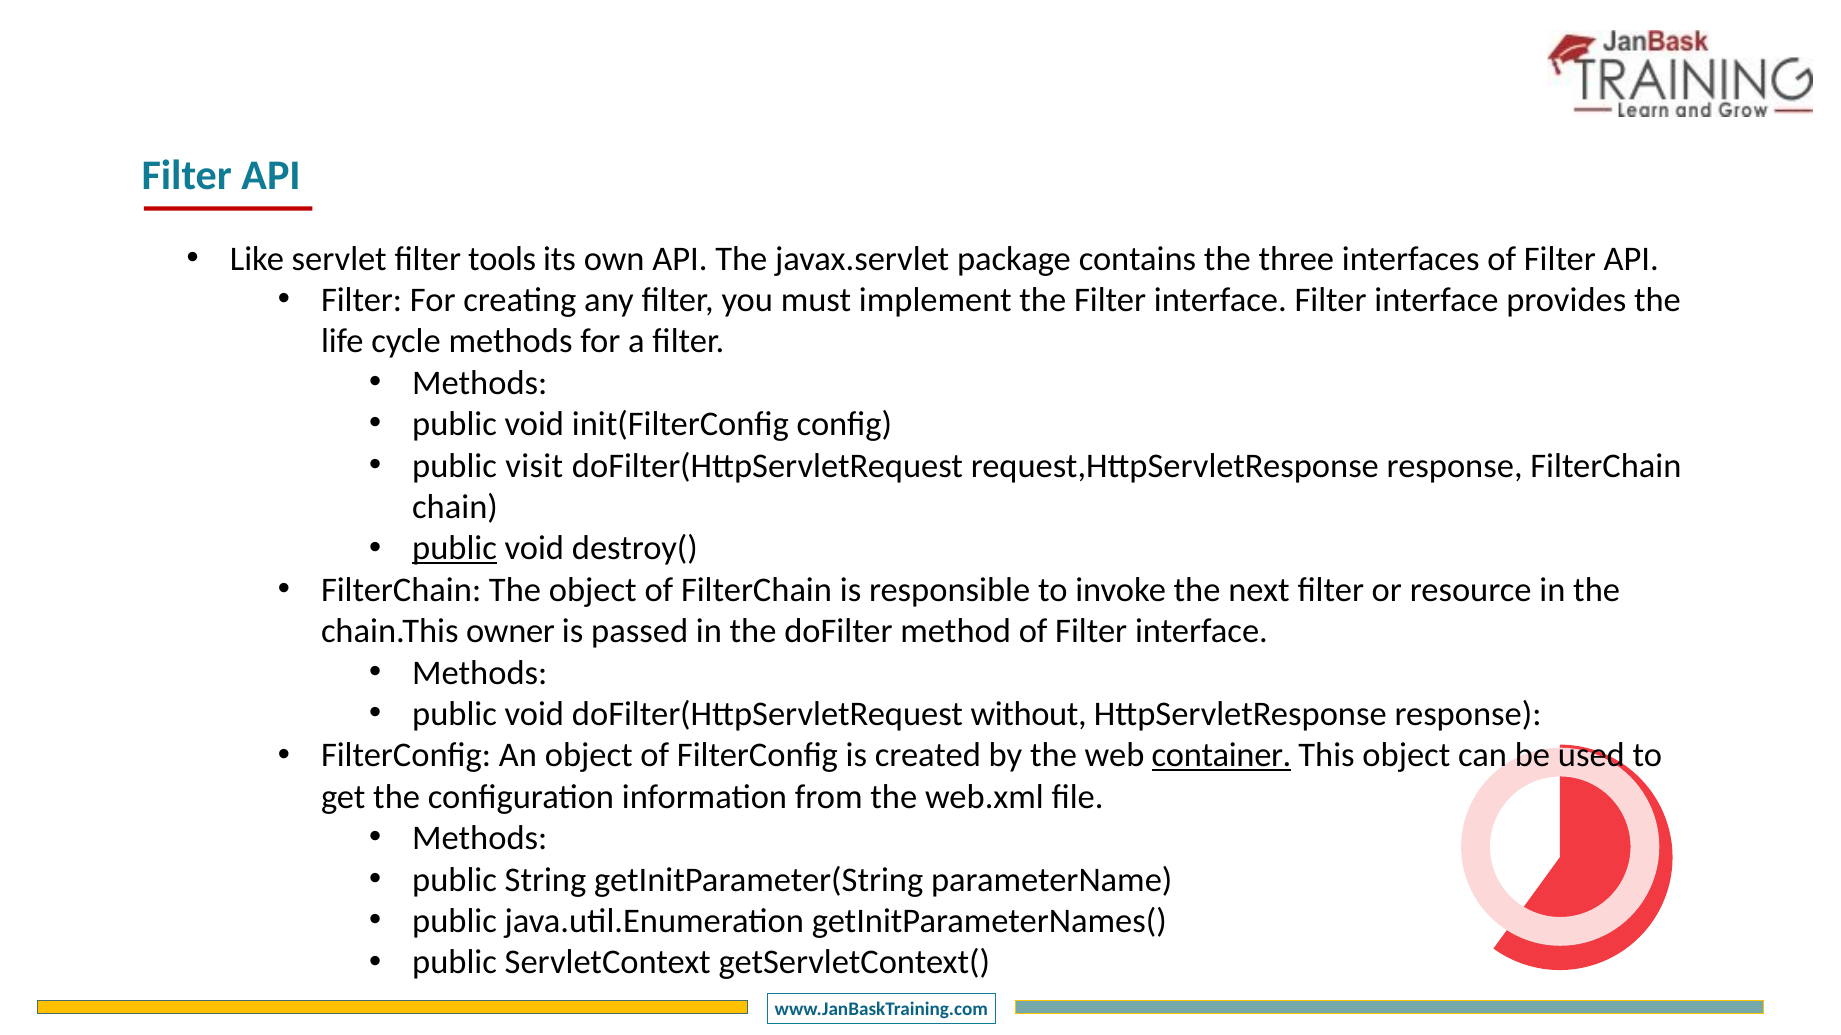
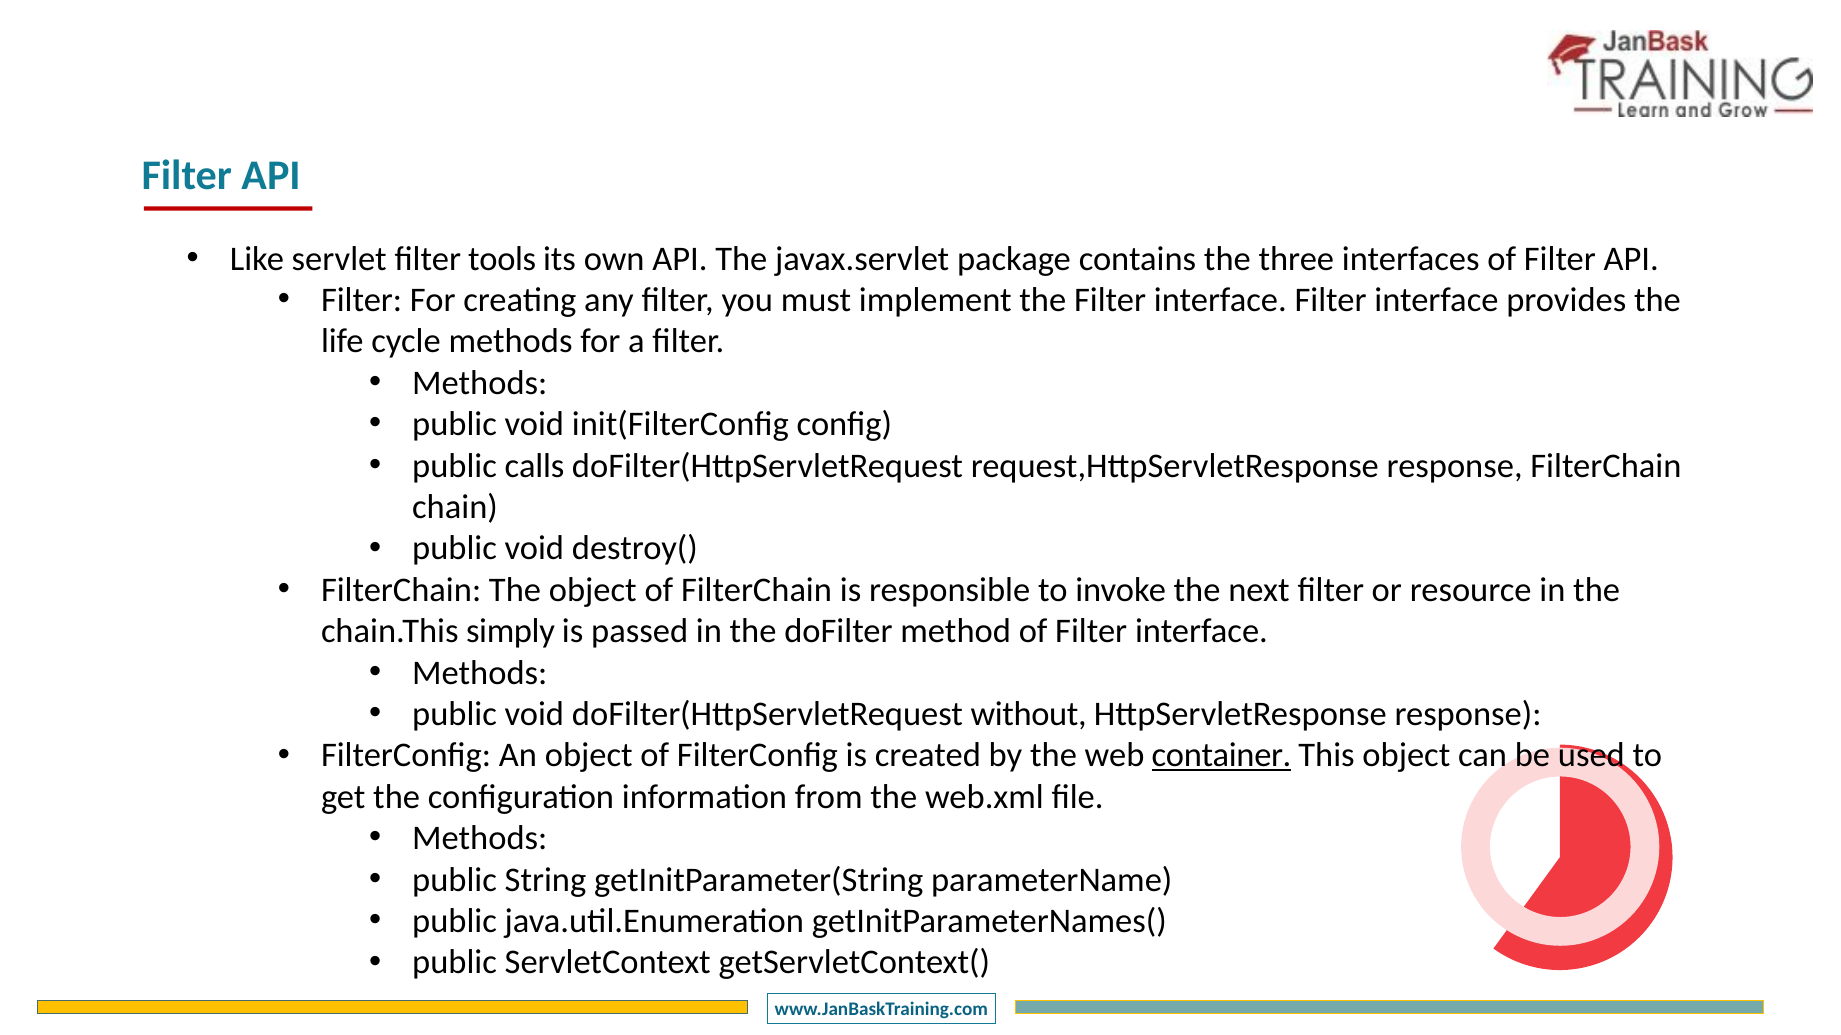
visit: visit -> calls
public at (455, 549) underline: present -> none
owner: owner -> simply
